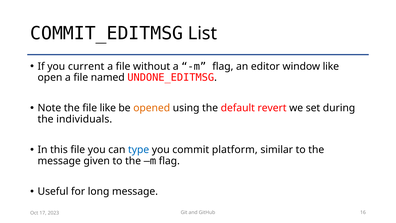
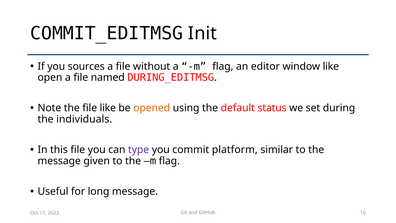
List: List -> Init
current: current -> sources
UNDONE_EDITMSG: UNDONE_EDITMSG -> DURING_EDITMSG
revert: revert -> status
type colour: blue -> purple
